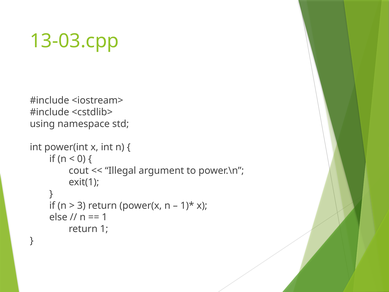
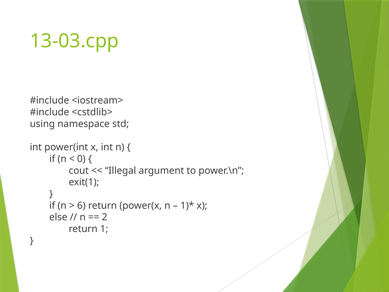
3: 3 -> 6
1 at (105, 217): 1 -> 2
